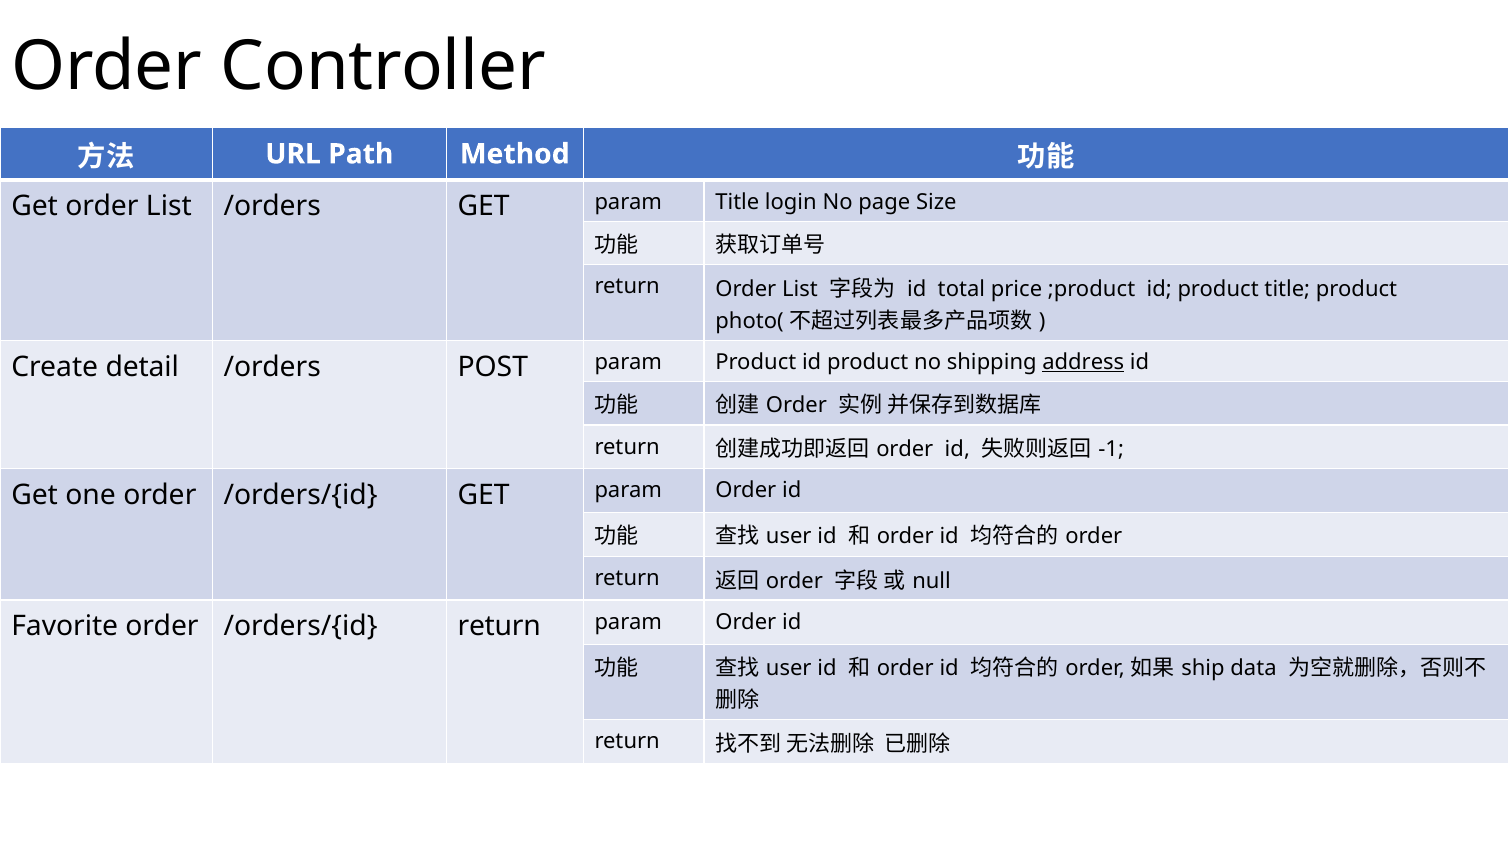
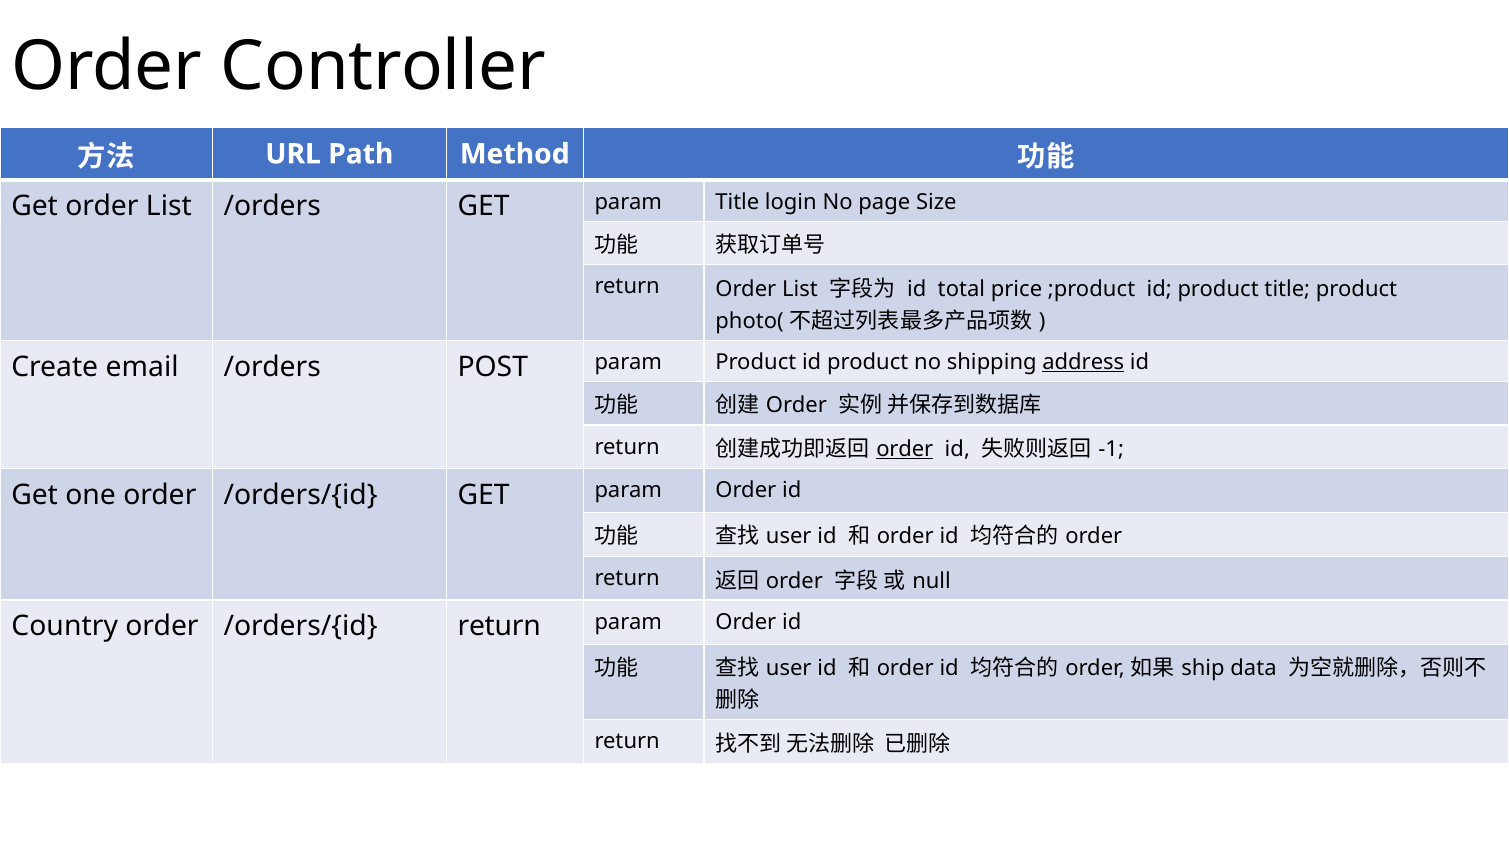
detail: detail -> email
order at (905, 449) underline: none -> present
Favorite: Favorite -> Country
